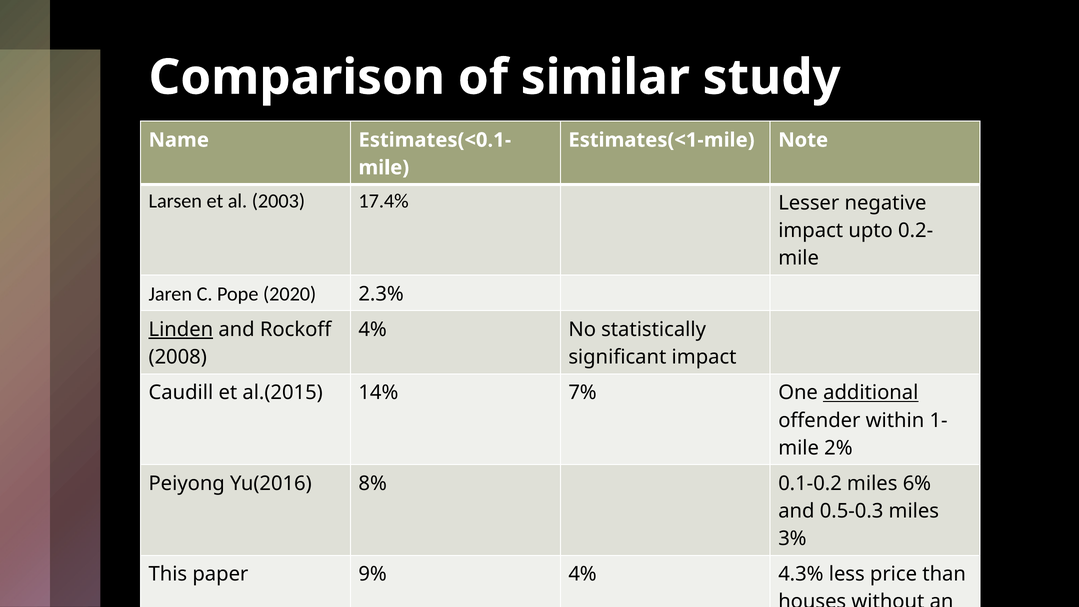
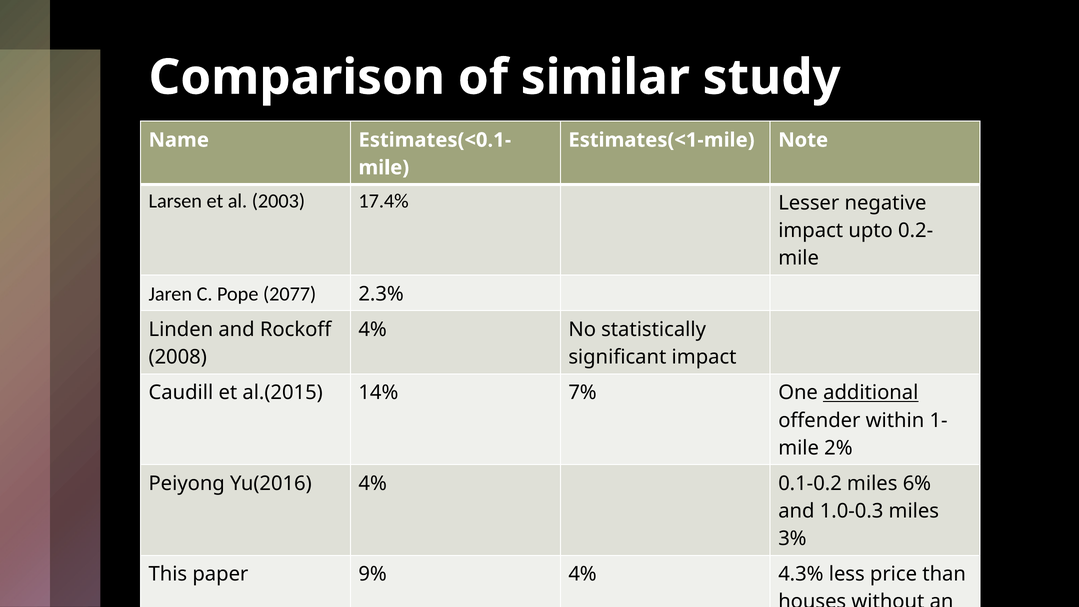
2020: 2020 -> 2077
Linden underline: present -> none
Yu(2016 8%: 8% -> 4%
0.5-0.3: 0.5-0.3 -> 1.0-0.3
